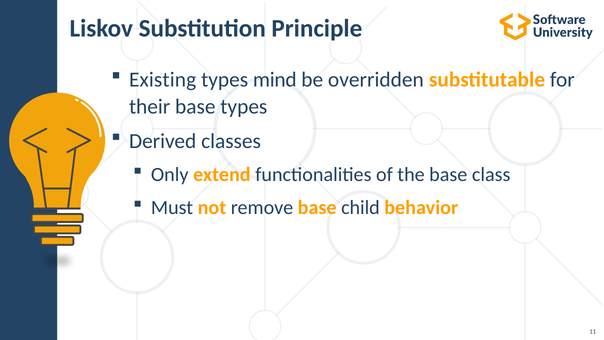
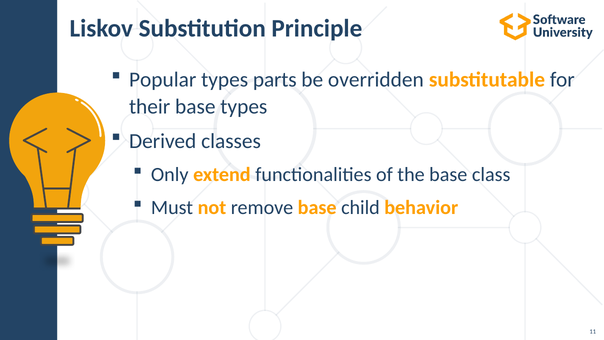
Existing: Existing -> Popular
mind: mind -> parts
